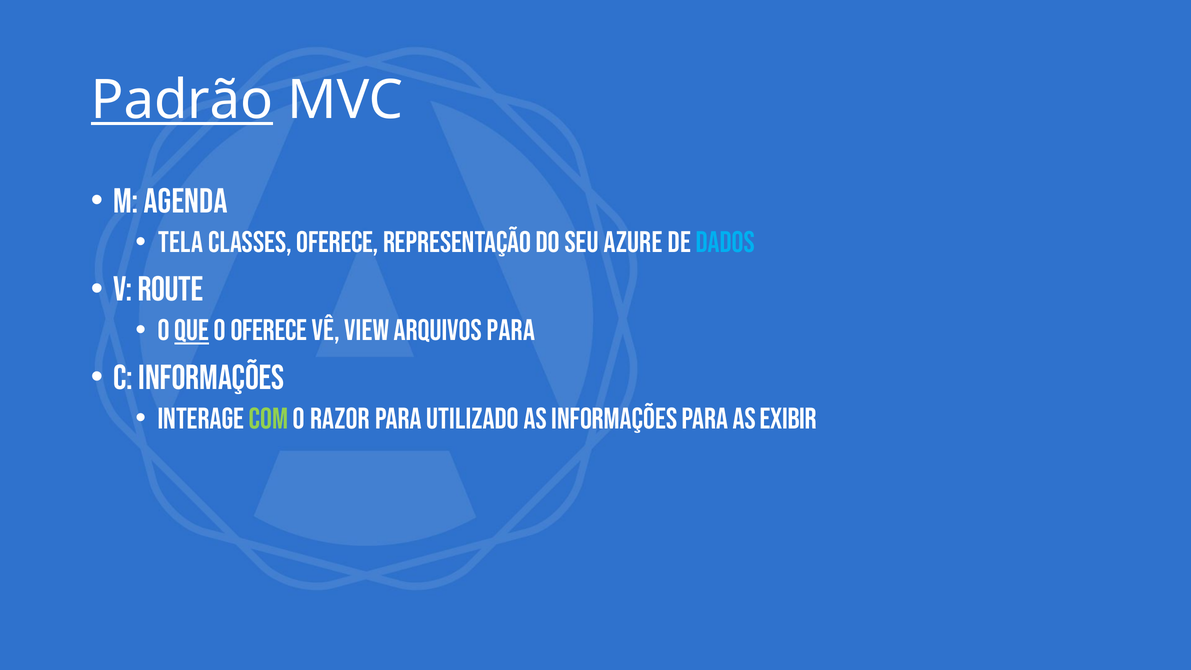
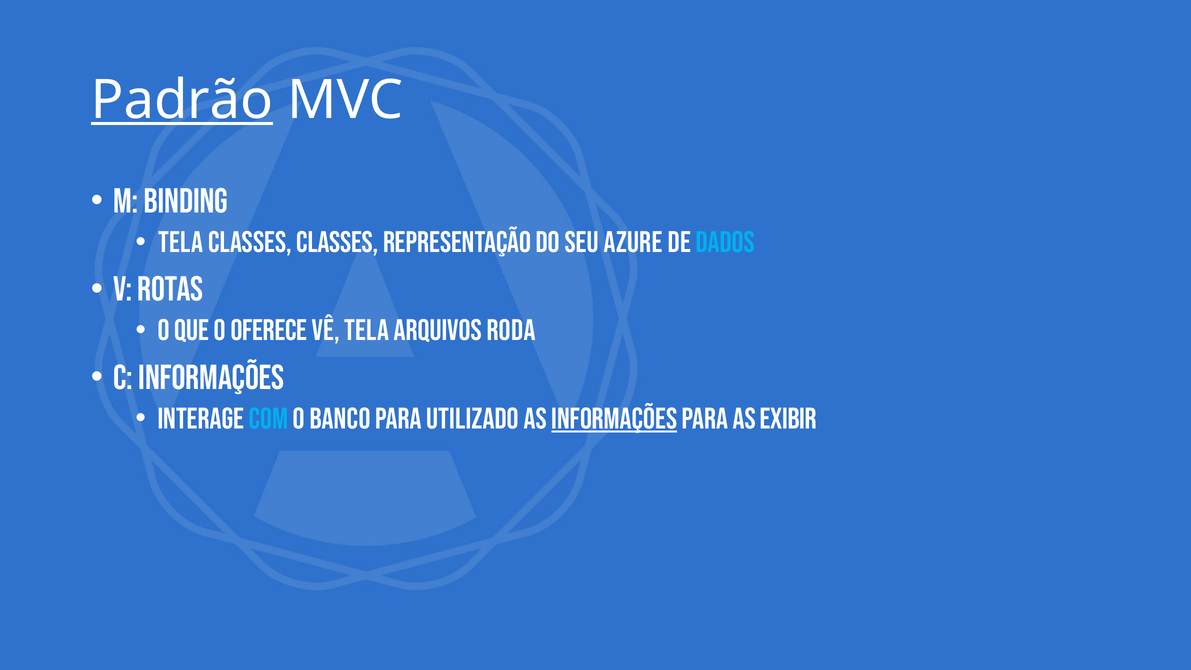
Agenda: Agenda -> Binding
classes oferece: oferece -> classes
Route: Route -> Rotas
que underline: present -> none
vê view: view -> tela
arquivos para: para -> roda
com colour: light green -> light blue
razor: razor -> banco
informações at (614, 419) underline: none -> present
